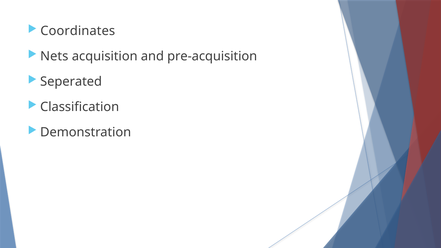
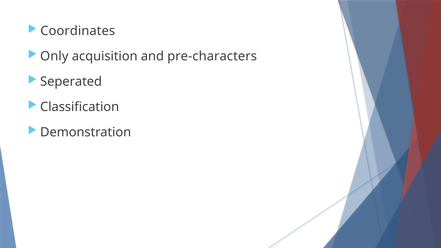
Nets: Nets -> Only
pre-acquisition: pre-acquisition -> pre-characters
